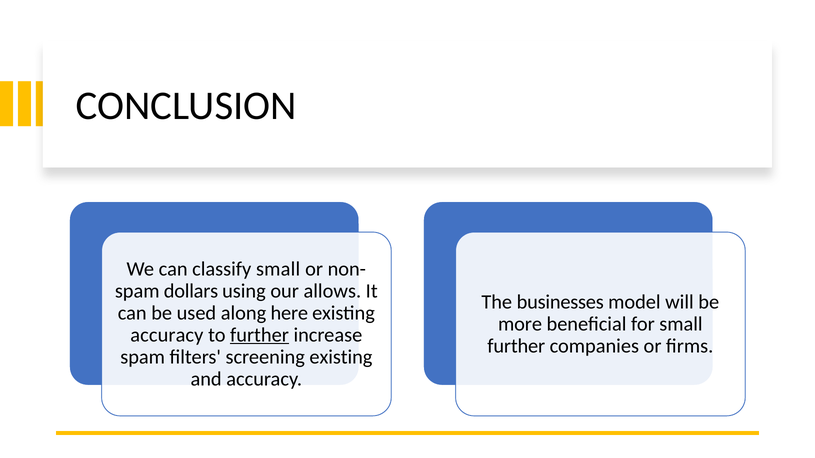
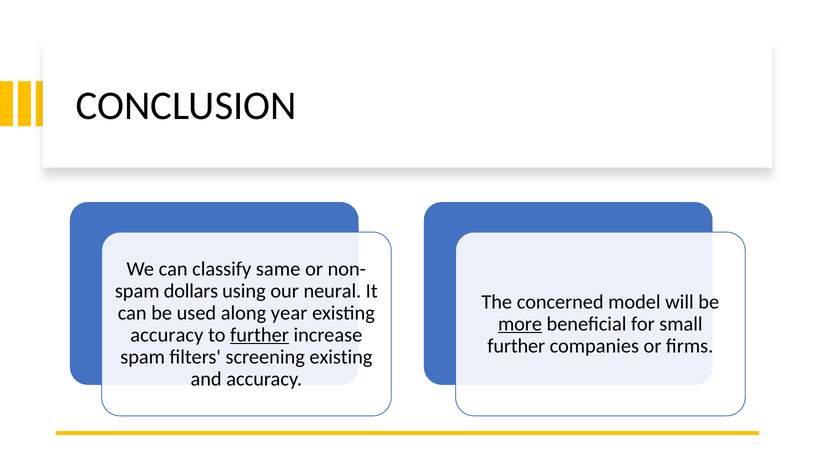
classify small: small -> same
allows: allows -> neural
businesses: businesses -> concerned
here: here -> year
more underline: none -> present
